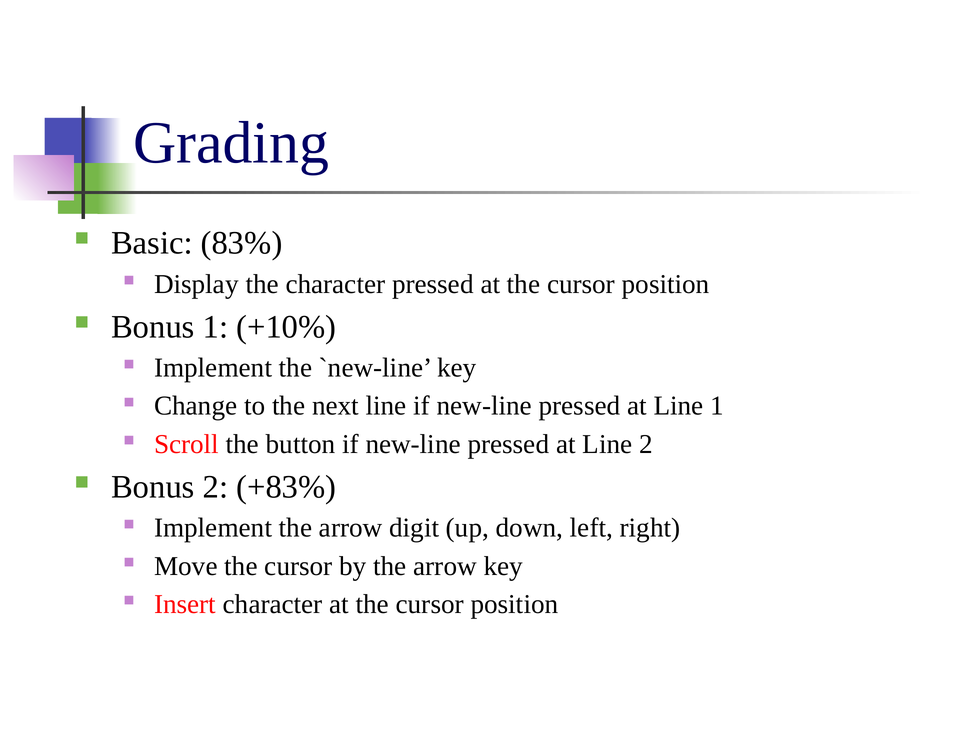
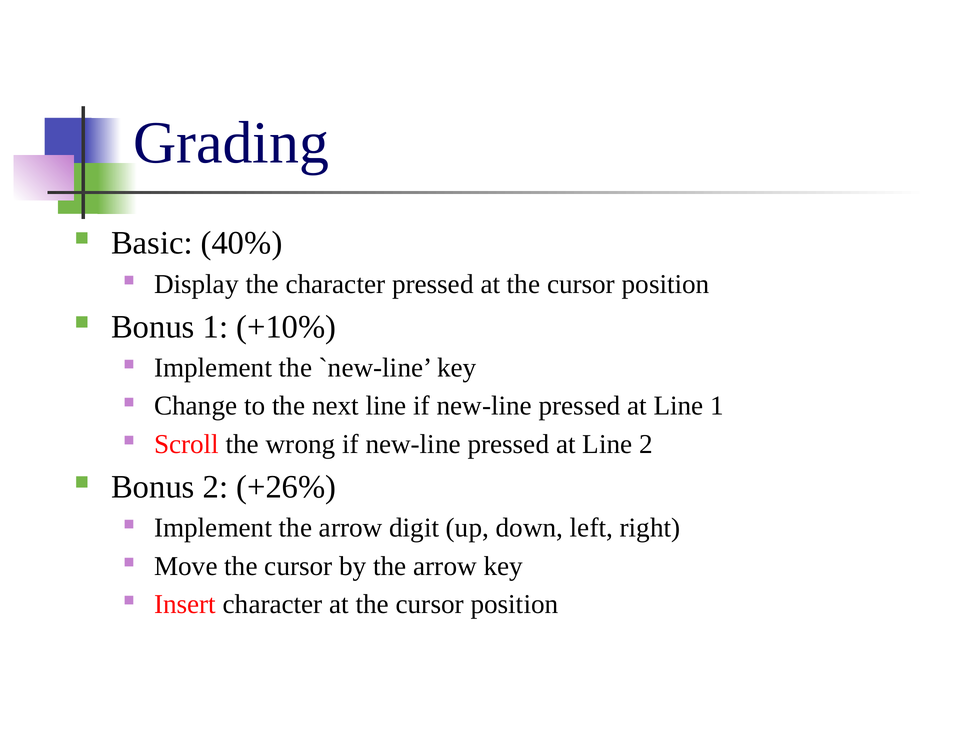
83%: 83% -> 40%
button: button -> wrong
+83%: +83% -> +26%
